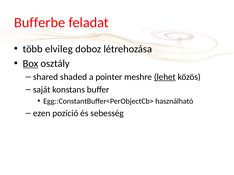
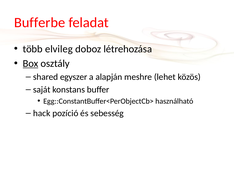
shaded: shaded -> egyszer
pointer: pointer -> alapján
lehet underline: present -> none
ezen: ezen -> hack
